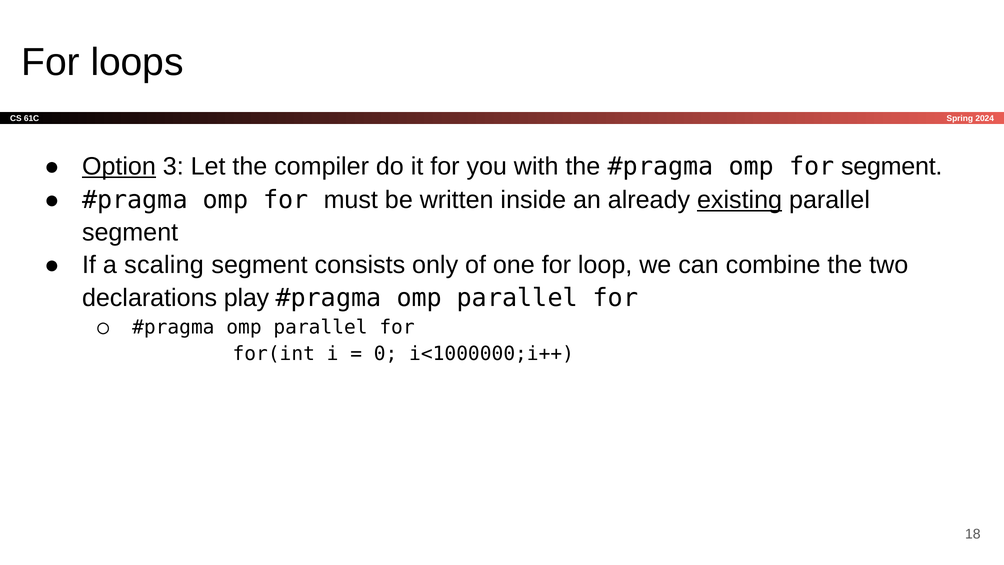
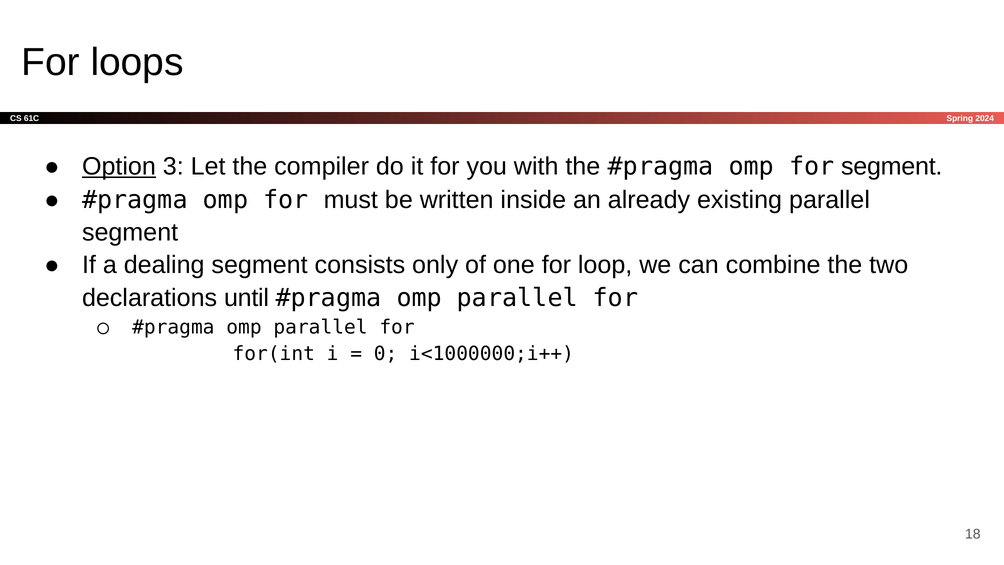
existing underline: present -> none
scaling: scaling -> dealing
play: play -> until
